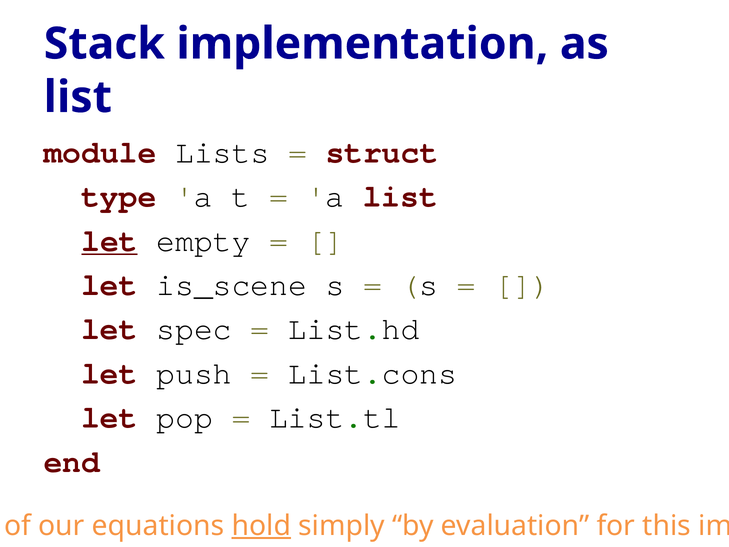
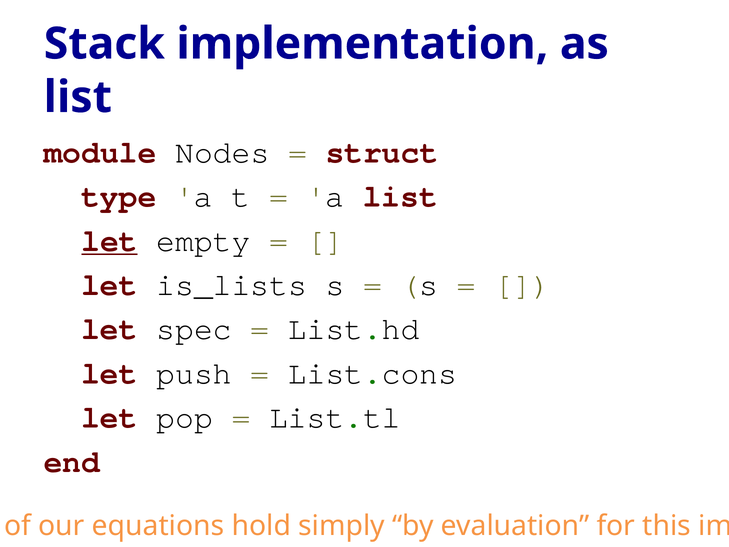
Lists: Lists -> Nodes
is_scene: is_scene -> is_lists
hold underline: present -> none
